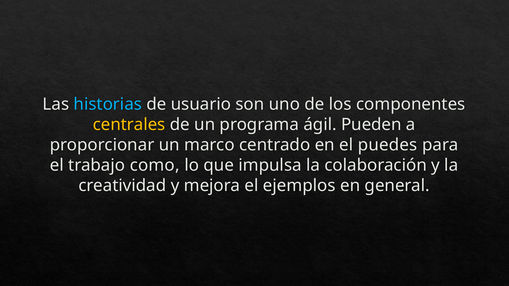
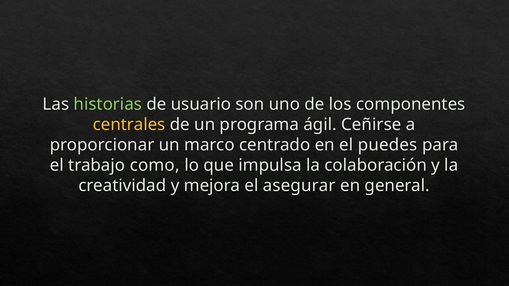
historias colour: light blue -> light green
Pueden: Pueden -> Ceñirse
ejemplos: ejemplos -> asegurar
